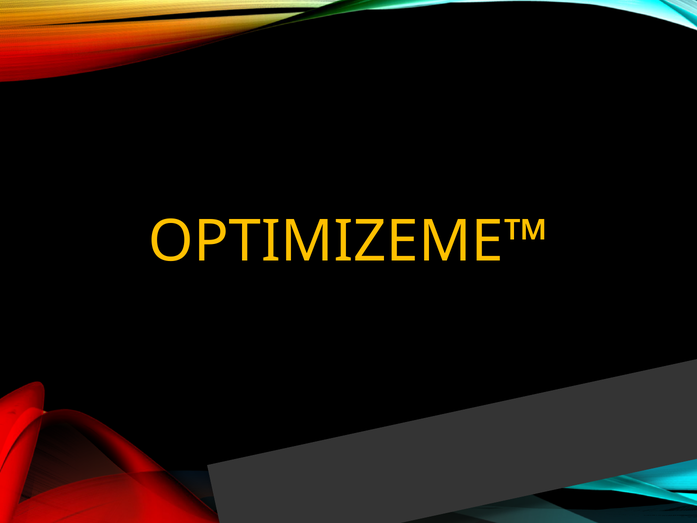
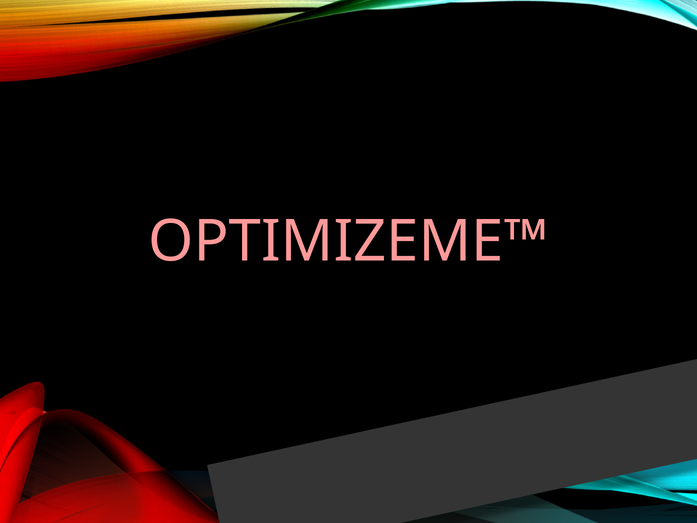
OPTIMIZEME™ colour: yellow -> pink
